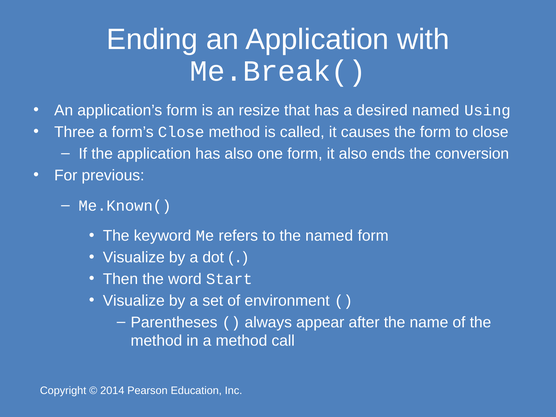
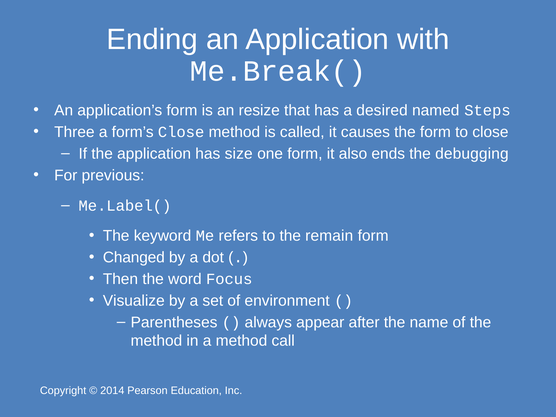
Using: Using -> Steps
has also: also -> size
conversion: conversion -> debugging
Me.Known(: Me.Known( -> Me.Label(
the named: named -> remain
Visualize at (134, 257): Visualize -> Changed
Start: Start -> Focus
